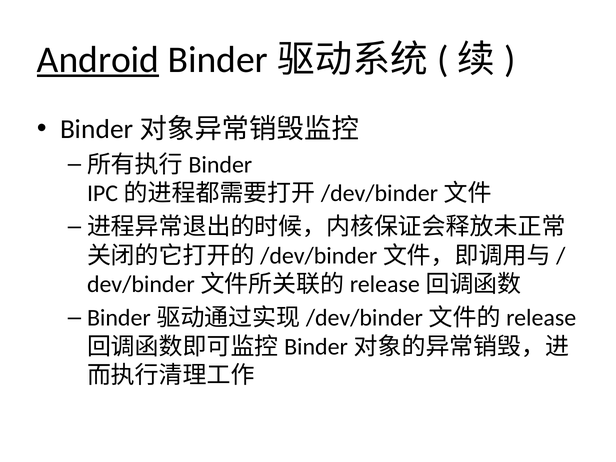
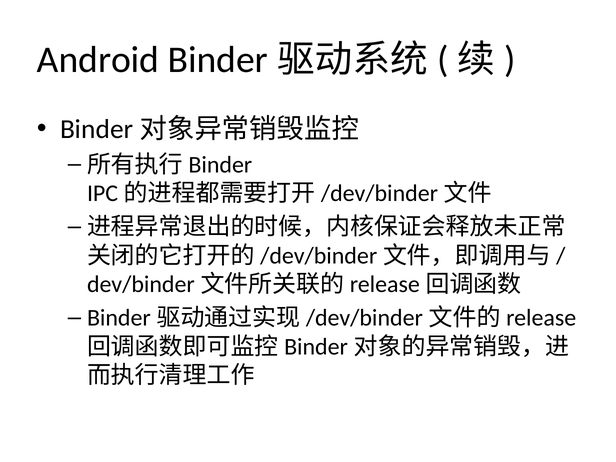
Android underline: present -> none
